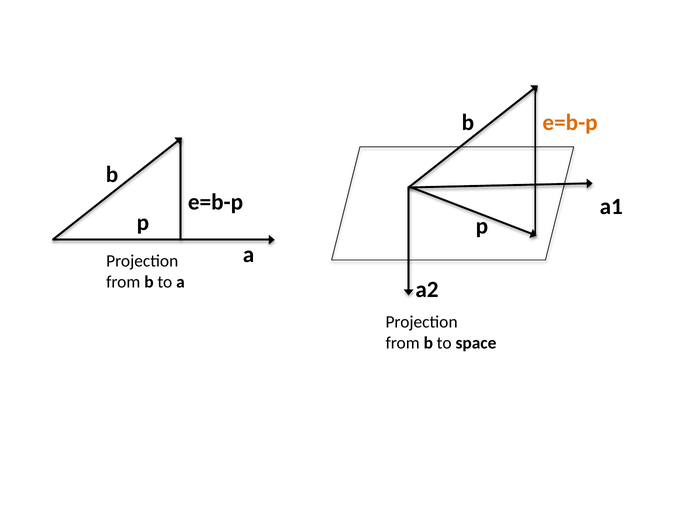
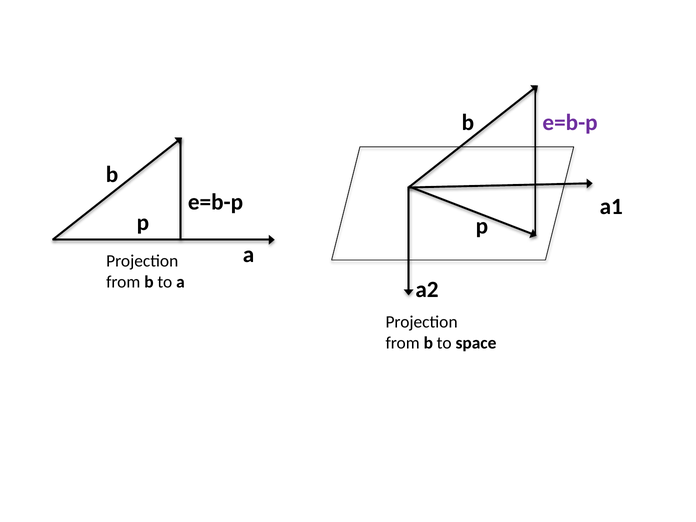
e=b-p at (570, 122) colour: orange -> purple
